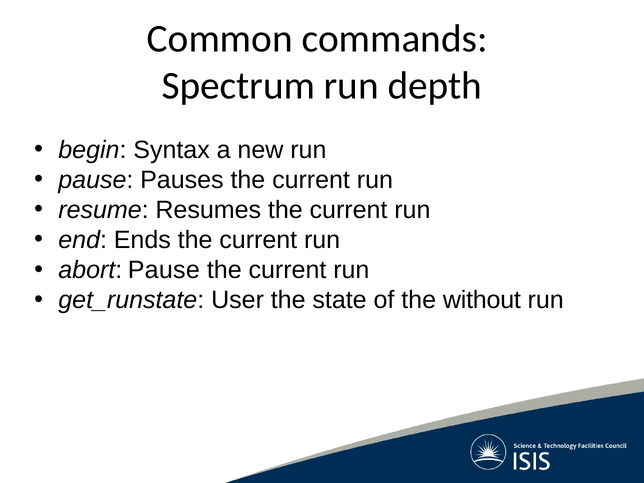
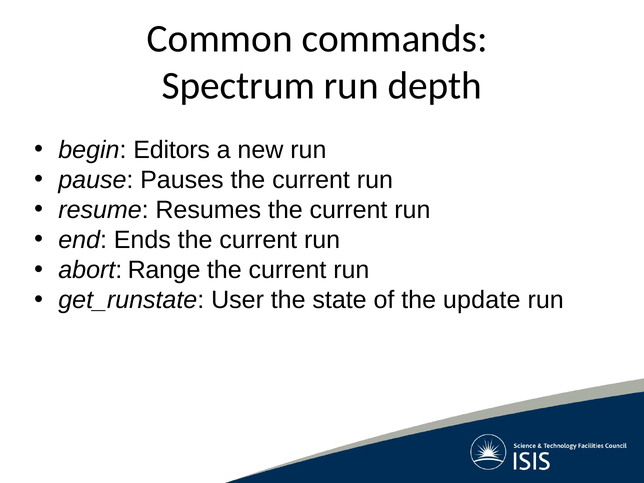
Syntax: Syntax -> Editors
abort Pause: Pause -> Range
without: without -> update
